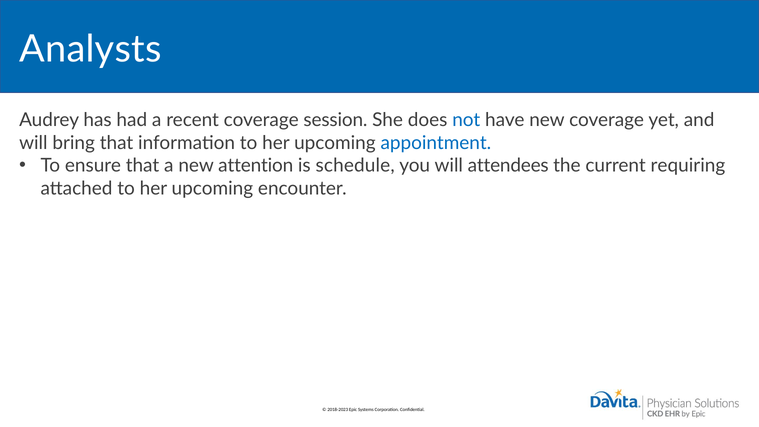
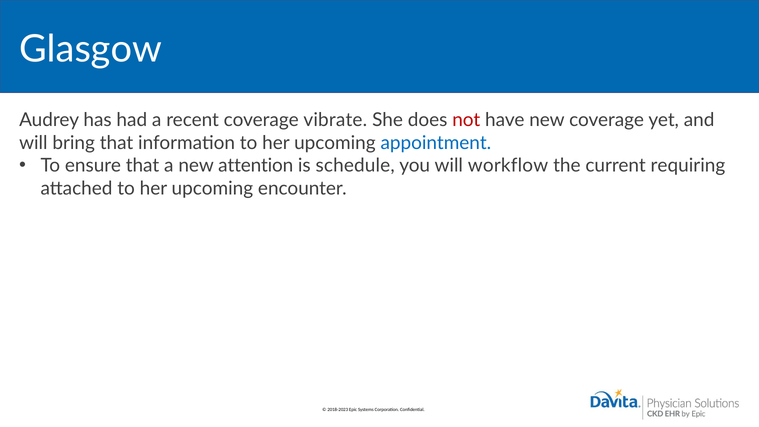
Analysts: Analysts -> Glasgow
session: session -> vibrate
not colour: blue -> red
attendees: attendees -> workflow
